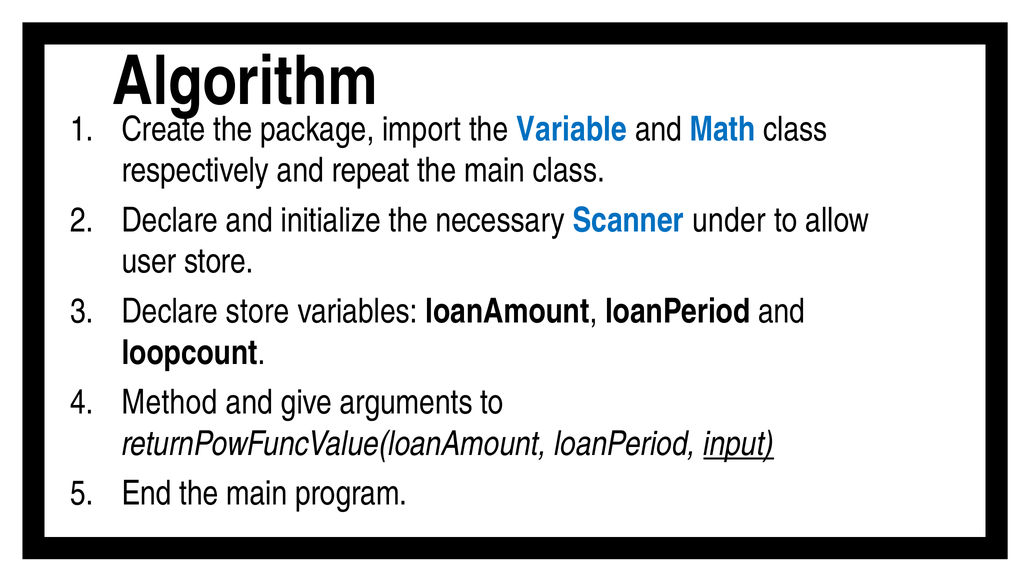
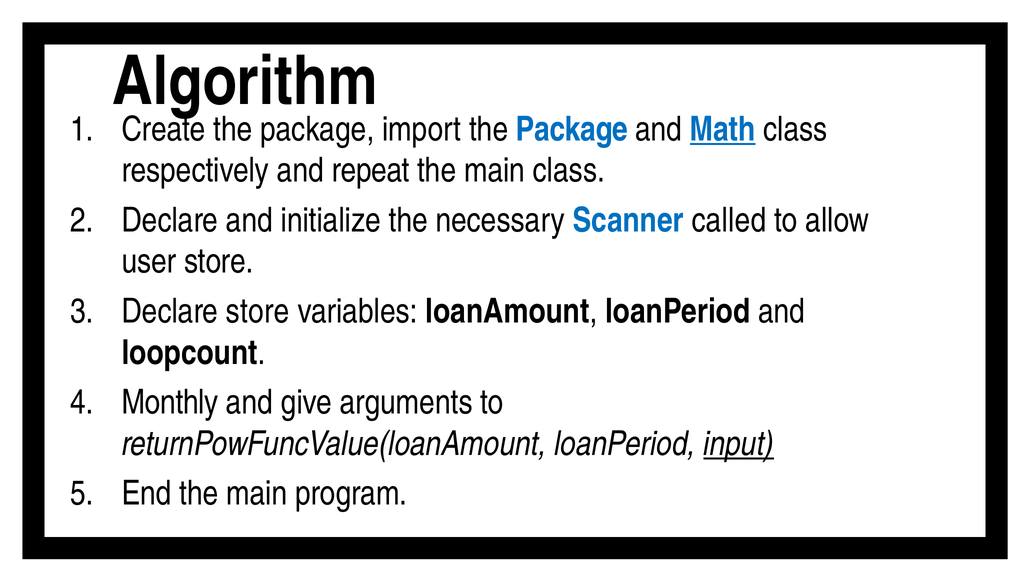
import the Variable: Variable -> Package
Math underline: none -> present
under: under -> called
Method: Method -> Monthly
